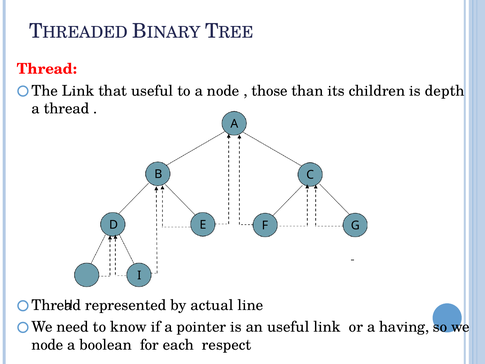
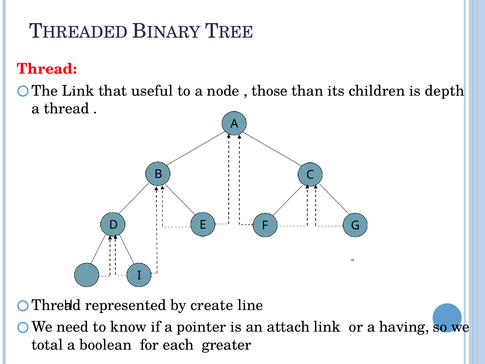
actual: actual -> create
an useful: useful -> attach
node at (47, 345): node -> total
respect: respect -> greater
